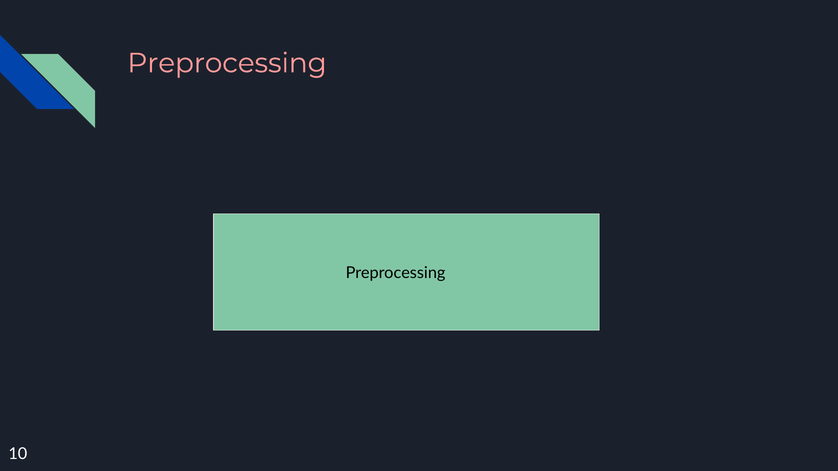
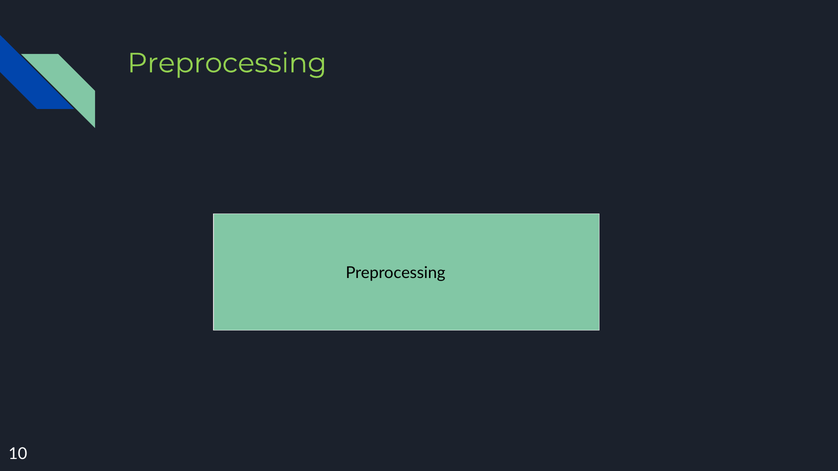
Preprocessing at (227, 63) colour: pink -> light green
